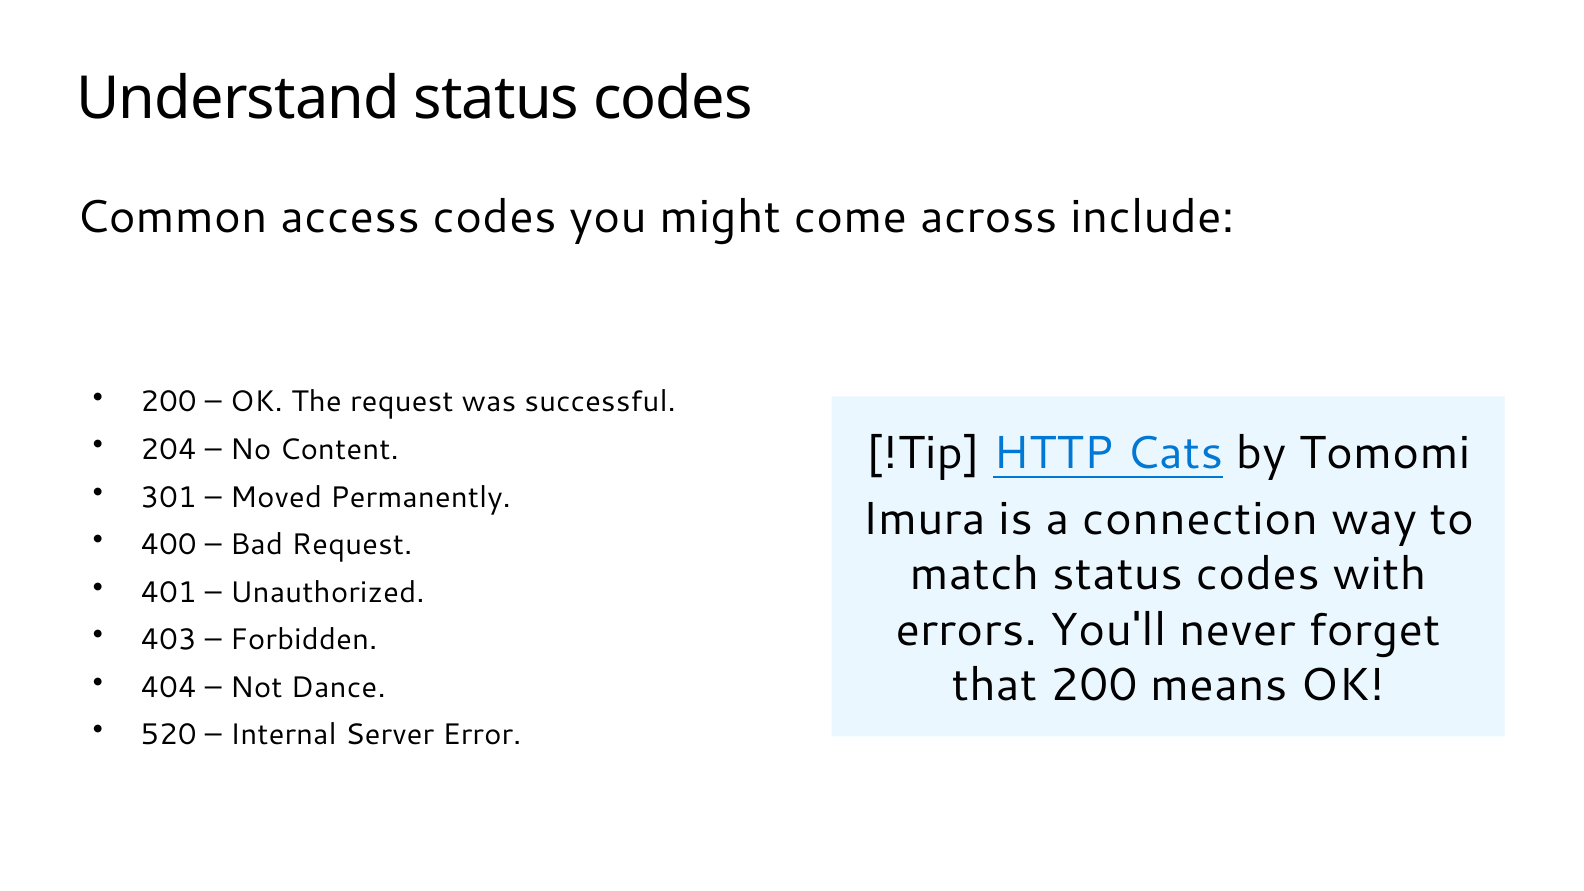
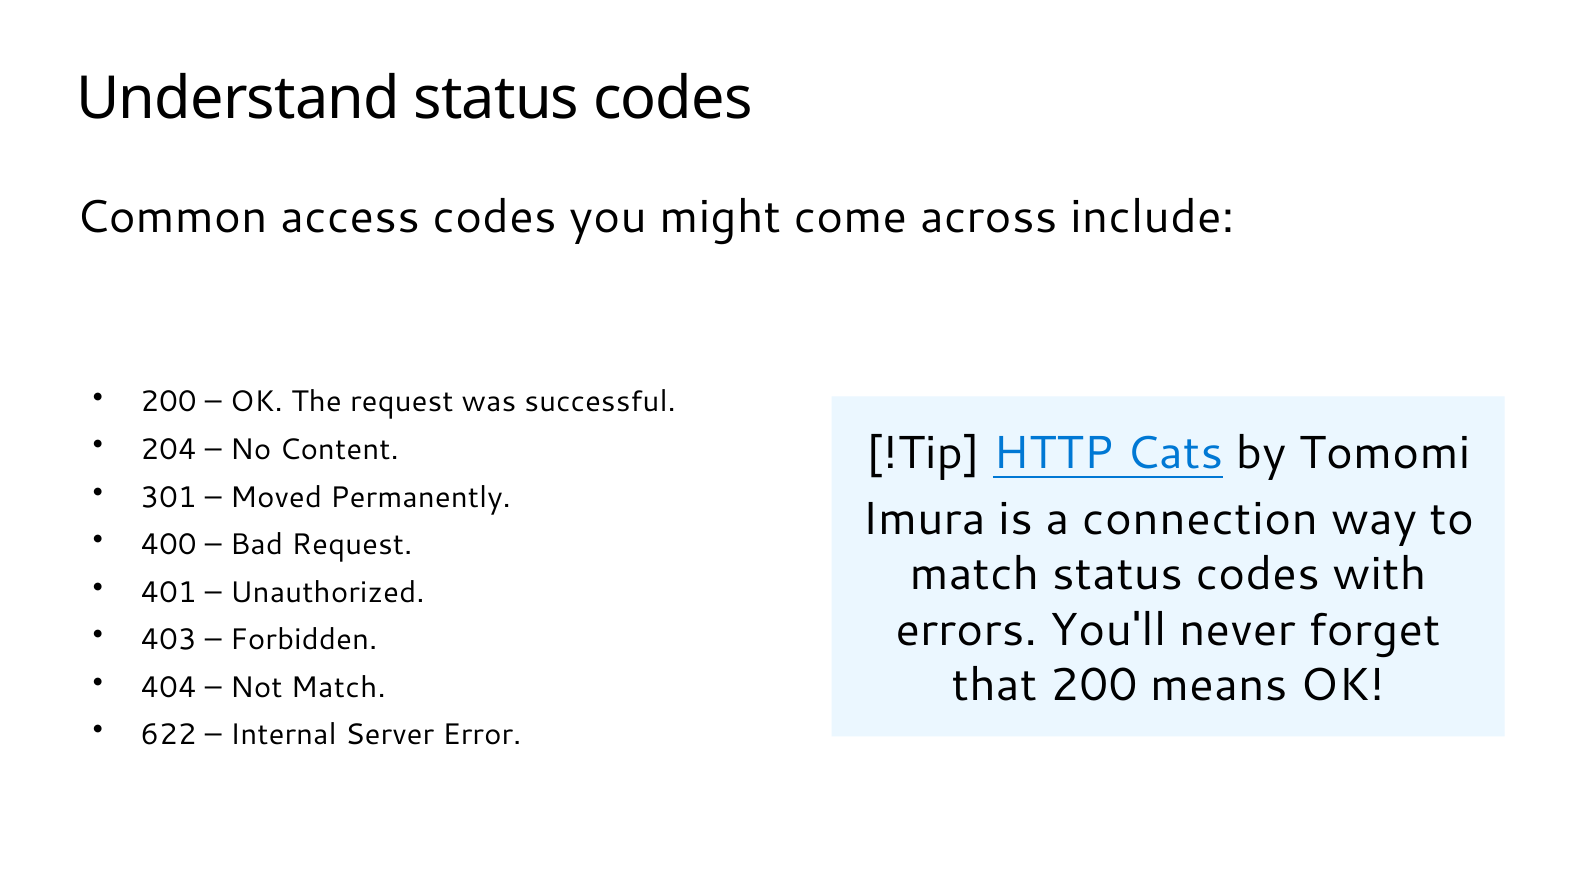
Not Dance: Dance -> Match
520: 520 -> 622
